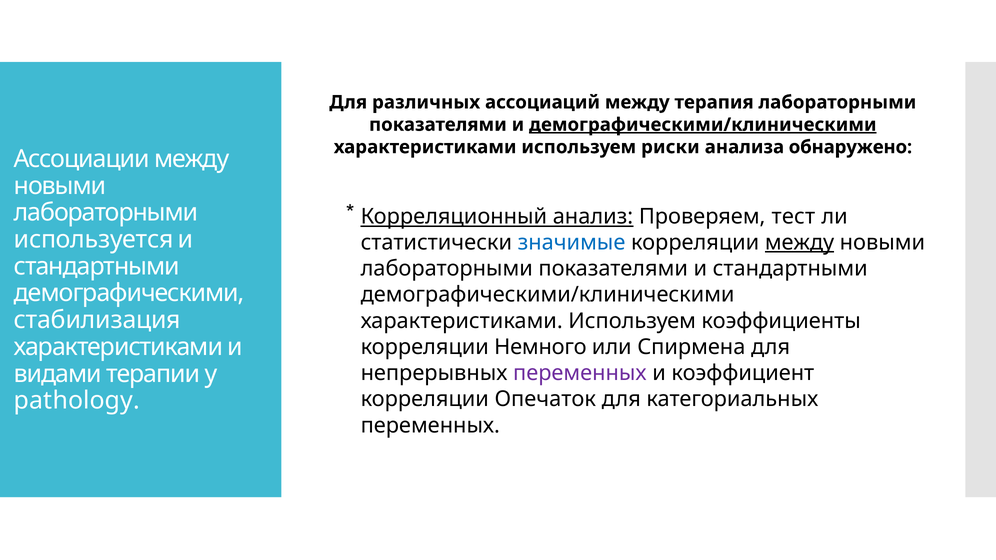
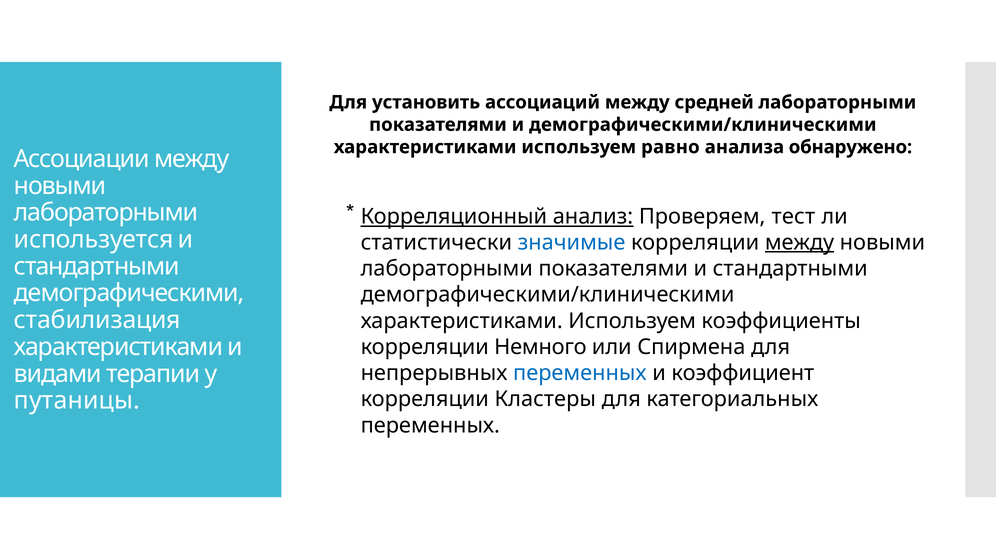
различных: различных -> установить
терапия: терапия -> средней
демографическими/клиническими at (703, 125) underline: present -> none
риски: риски -> равно
переменных at (580, 373) colour: purple -> blue
Опечаток: Опечаток -> Кластеры
pathology: pathology -> путаницы
